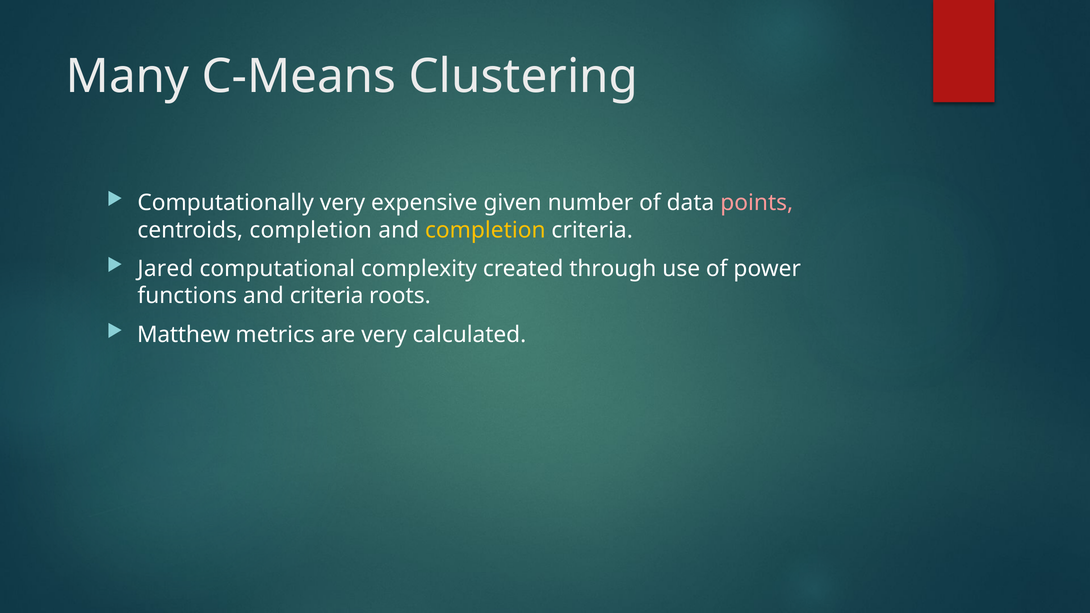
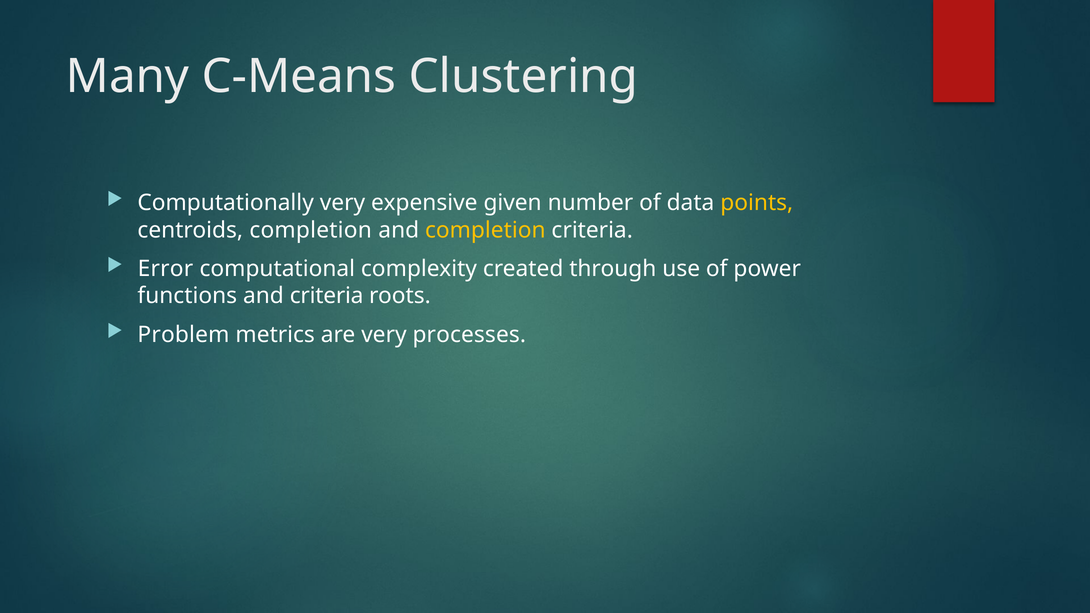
points colour: pink -> yellow
Jared: Jared -> Error
Matthew: Matthew -> Problem
calculated: calculated -> processes
